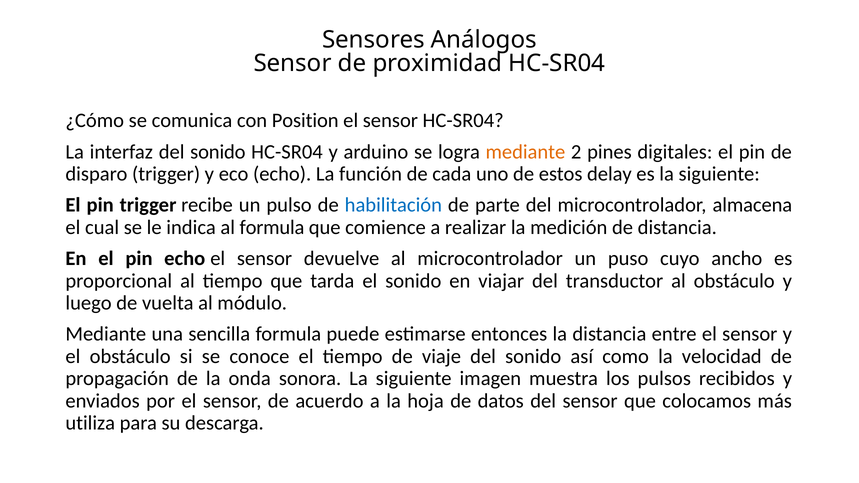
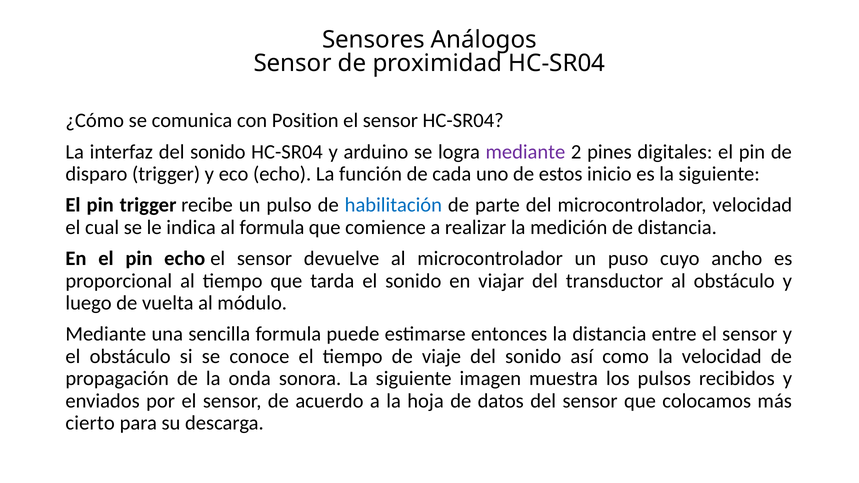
mediante at (525, 152) colour: orange -> purple
delay: delay -> inicio
microcontrolador almacena: almacena -> velocidad
utiliza: utiliza -> cierto
